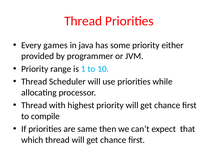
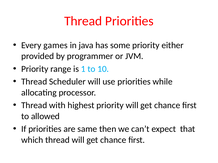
compile: compile -> allowed
